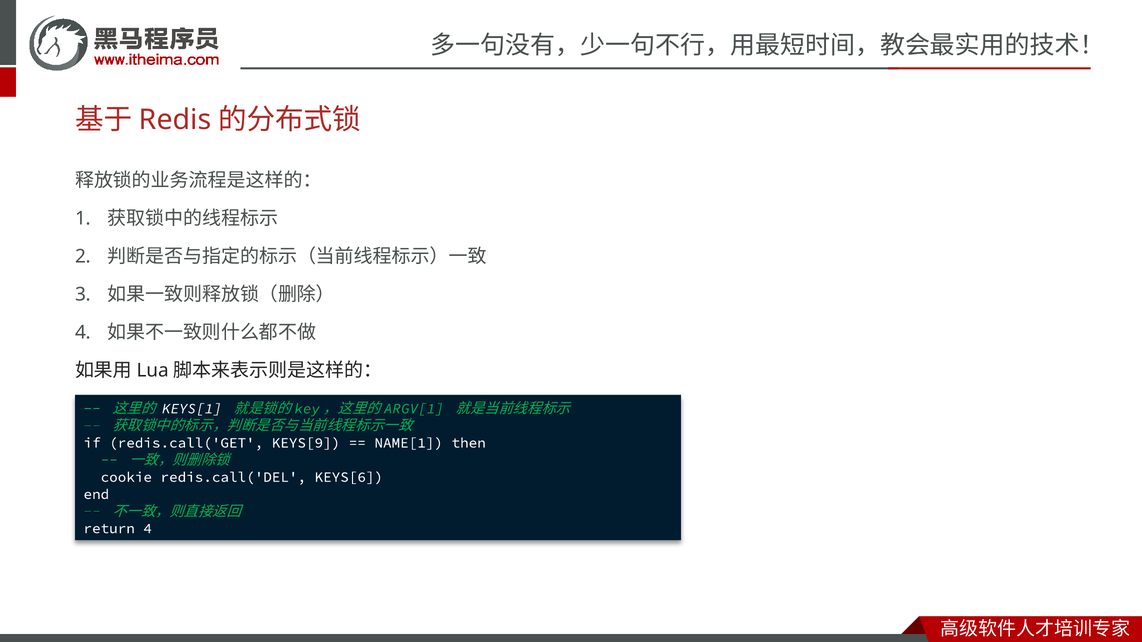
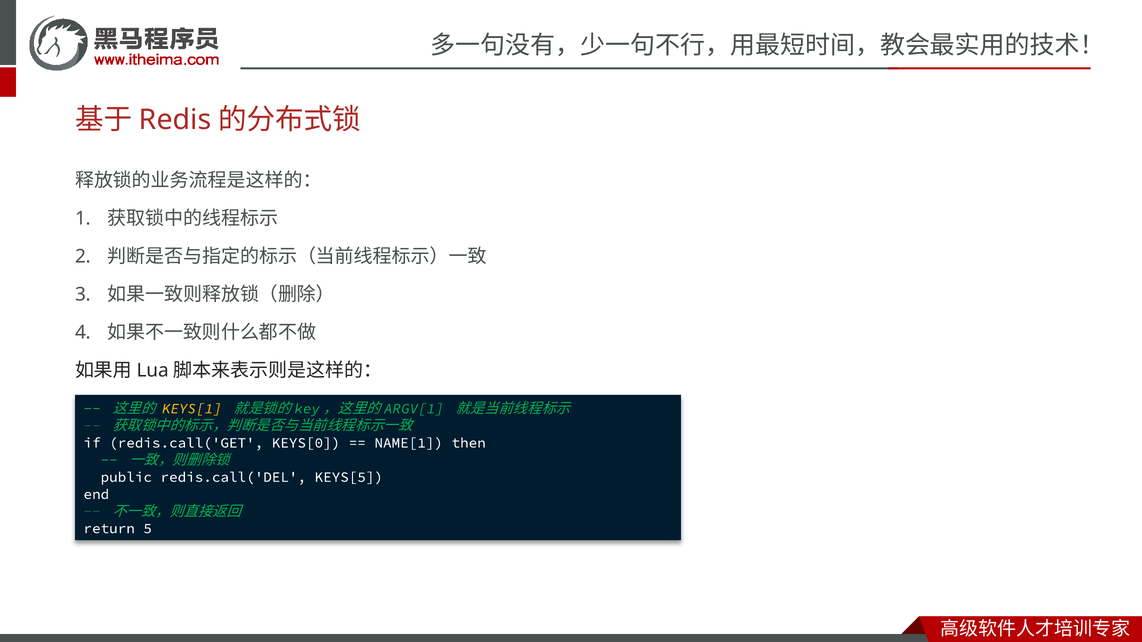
KEYS[1 colour: white -> yellow
KEYS[9: KEYS[9 -> KEYS[0
cookie: cookie -> public
KEYS[6: KEYS[6 -> KEYS[5
return 4: 4 -> 5
